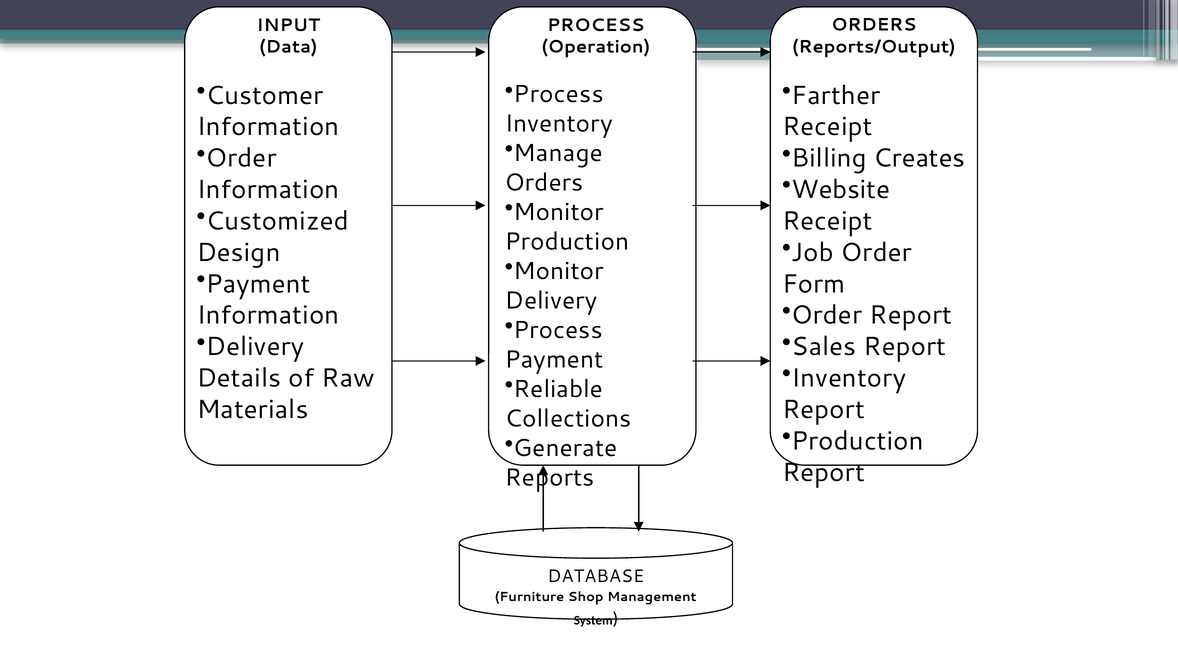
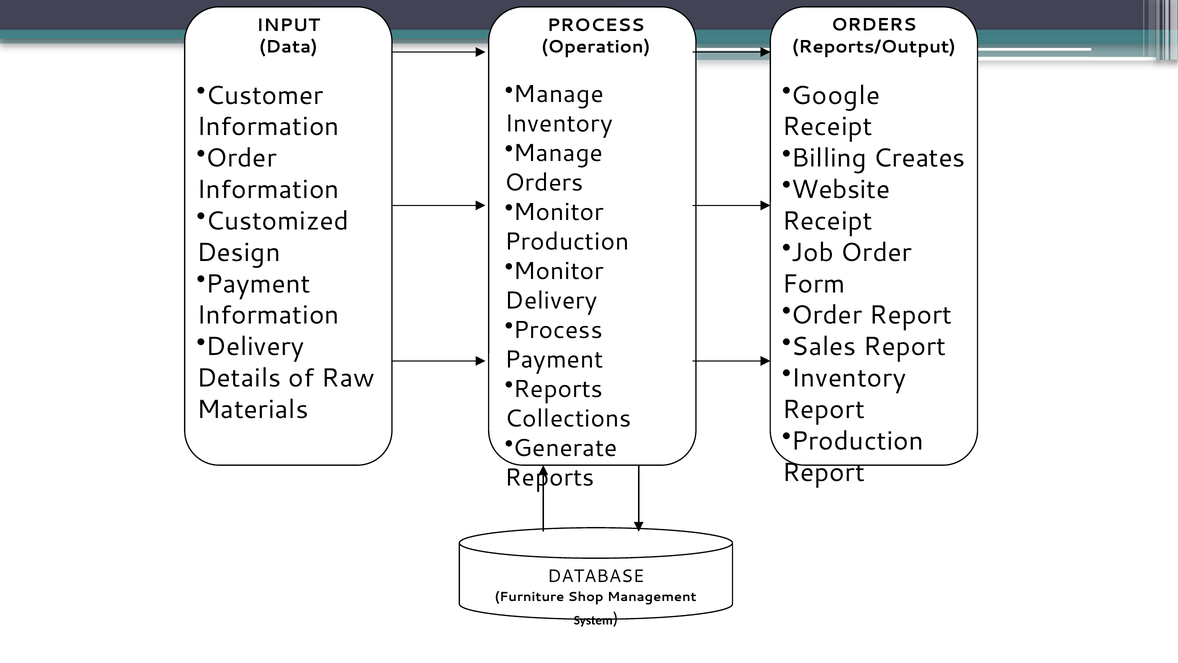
Process at (559, 94): Process -> Manage
Farther: Farther -> Google
Reliable at (558, 389): Reliable -> Reports
